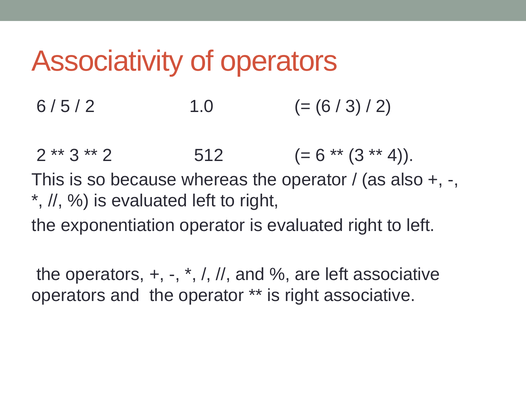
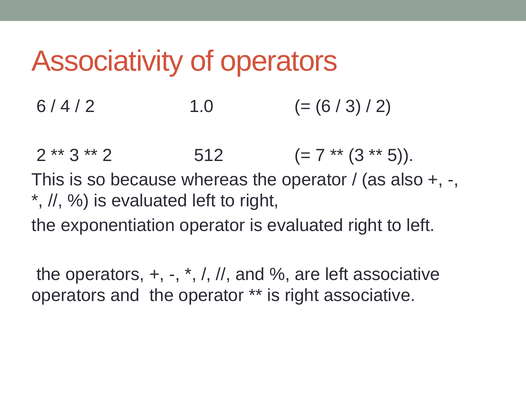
5: 5 -> 4
6 at (320, 156): 6 -> 7
4: 4 -> 5
